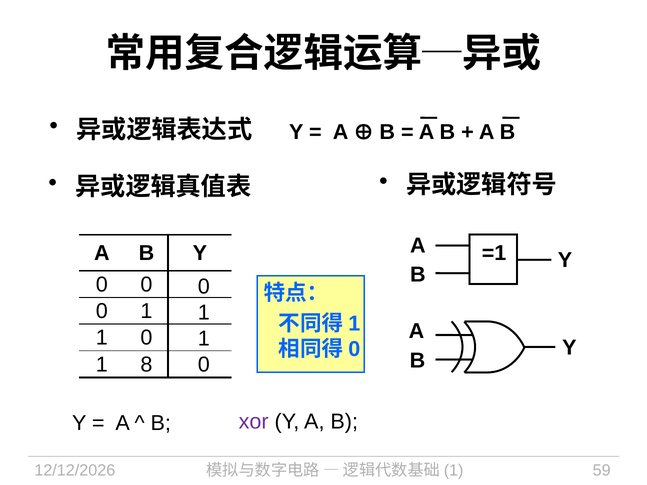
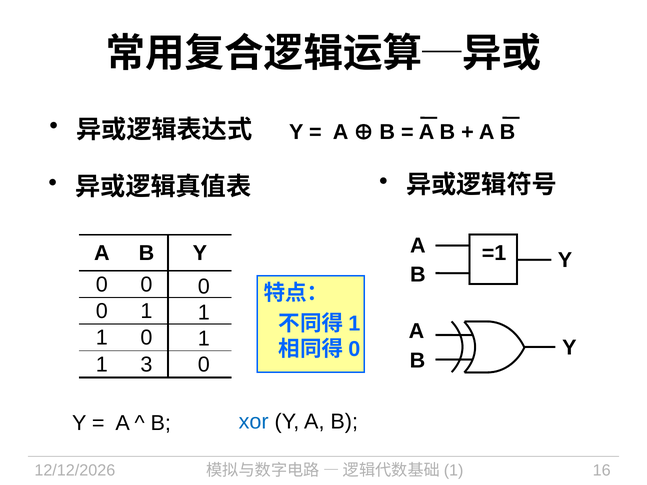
8: 8 -> 3
xor colour: purple -> blue
59: 59 -> 16
